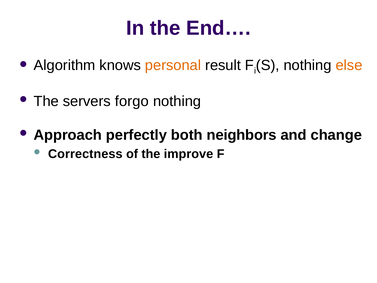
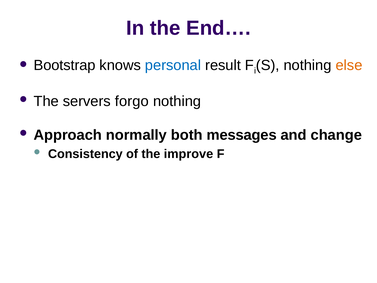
Algorithm: Algorithm -> Bootstrap
personal colour: orange -> blue
perfectly: perfectly -> normally
neighbors: neighbors -> messages
Correctness: Correctness -> Consistency
